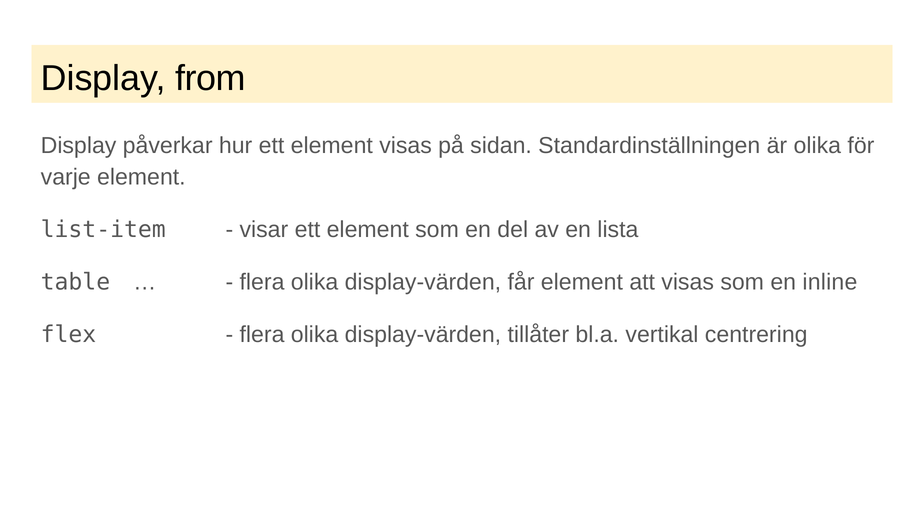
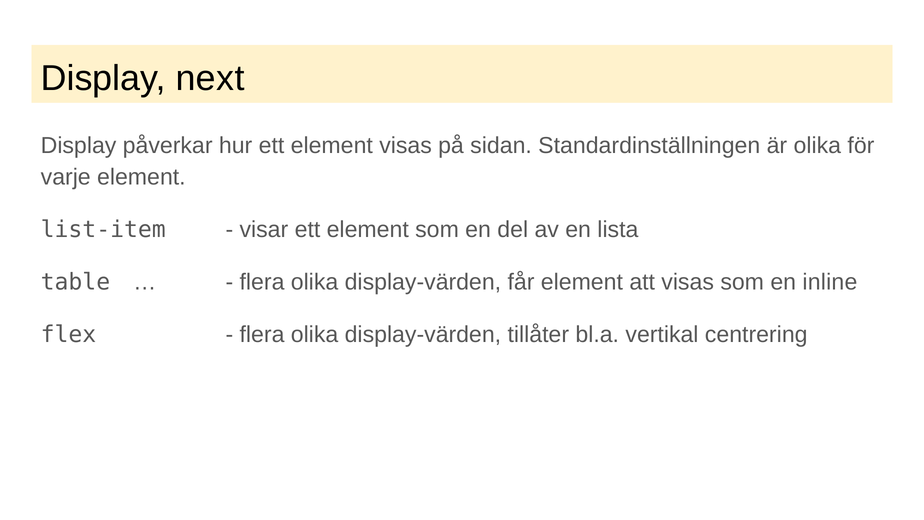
from: from -> next
